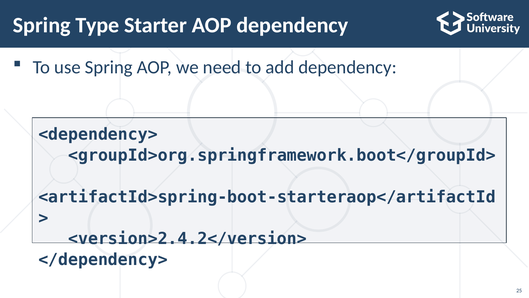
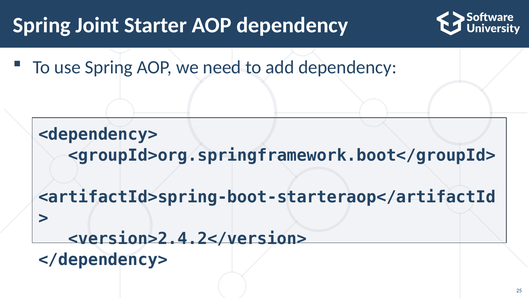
Type: Type -> Joint
